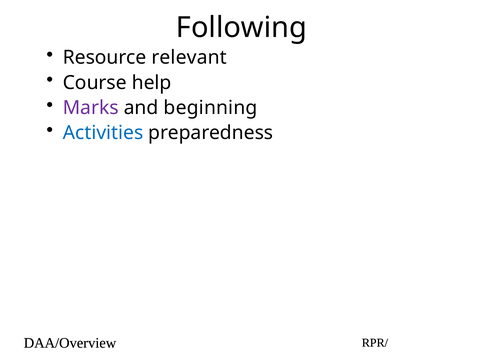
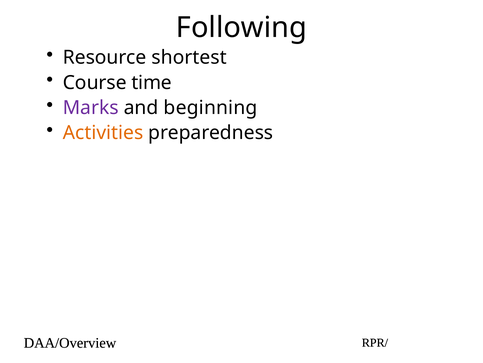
relevant: relevant -> shortest
help: help -> time
Activities colour: blue -> orange
